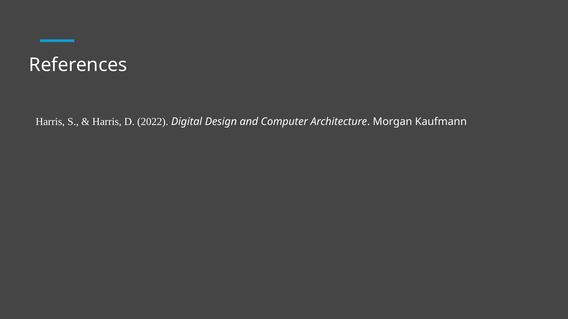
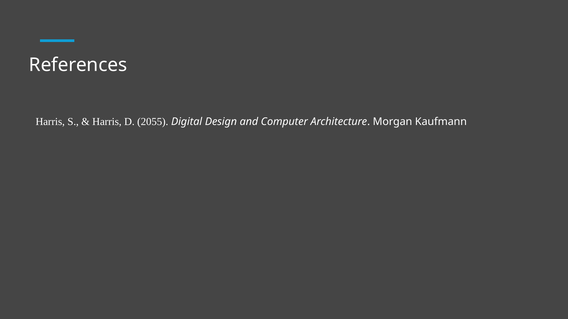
2022: 2022 -> 2055
